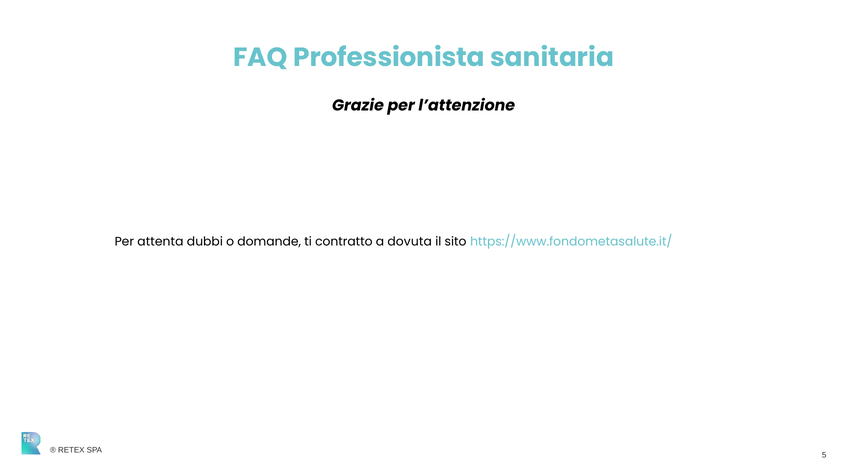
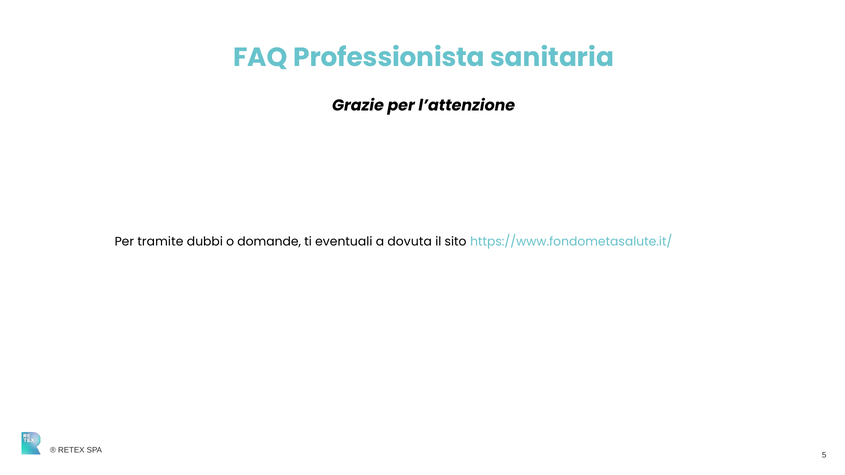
attenta: attenta -> tramite
contratto: contratto -> eventuali
